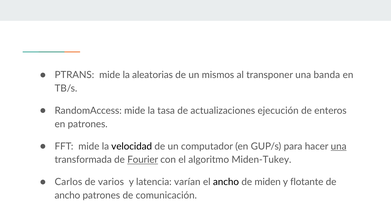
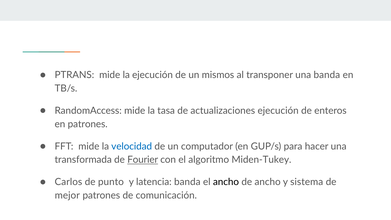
la aleatorias: aleatorias -> ejecución
velocidad colour: black -> blue
una at (339, 146) underline: present -> none
varios: varios -> punto
latencia varían: varían -> banda
de miden: miden -> ancho
flotante: flotante -> sistema
ancho at (67, 195): ancho -> mejor
